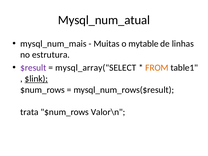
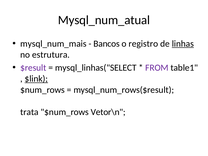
Muitas: Muitas -> Bancos
mytable: mytable -> registro
linhas underline: none -> present
mysql_array("SELECT: mysql_array("SELECT -> mysql_linhas("SELECT
FROM colour: orange -> purple
Valor\n: Valor\n -> Vetor\n
